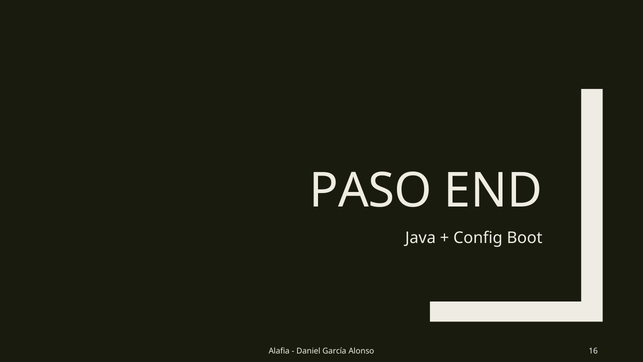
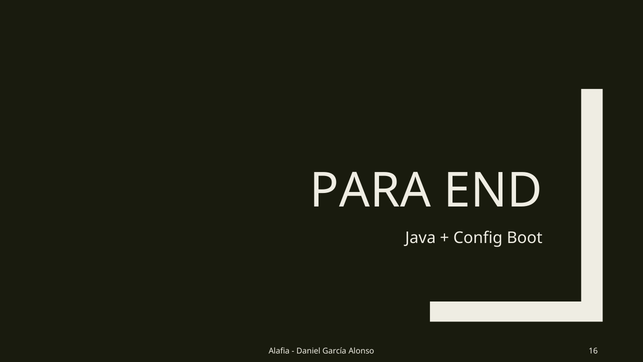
PASO: PASO -> PARA
